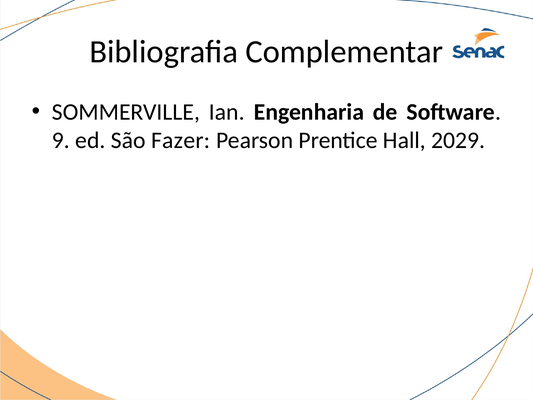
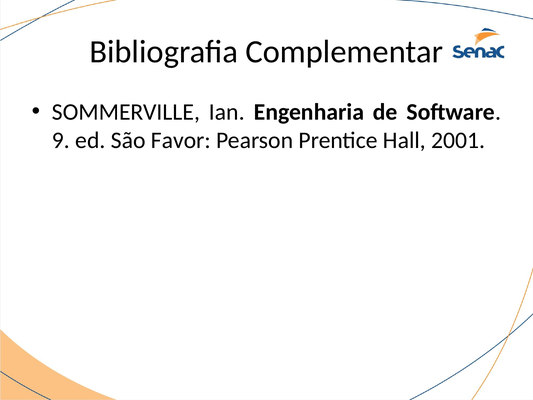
Fazer: Fazer -> Favor
2029: 2029 -> 2001
